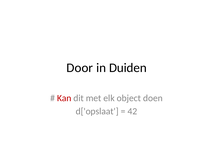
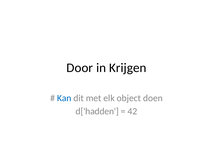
Duiden: Duiden -> Krijgen
Kan colour: red -> blue
d['opslaat: d['opslaat -> d['hadden
